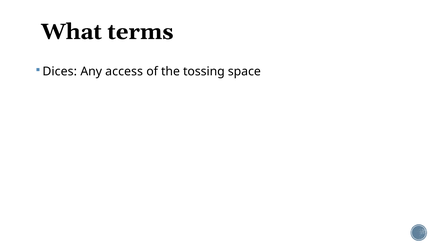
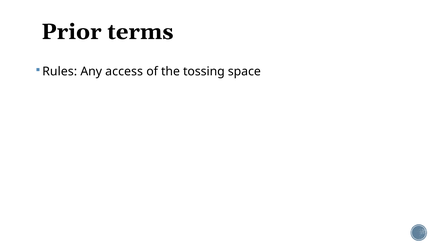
What: What -> Prior
Dices: Dices -> Rules
